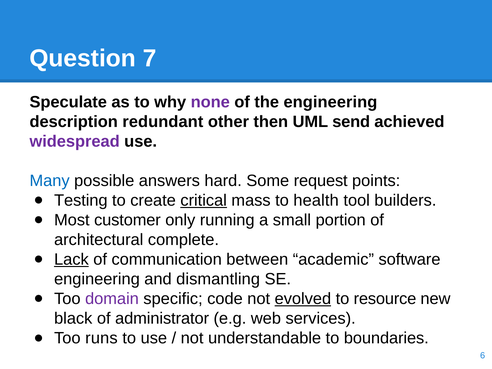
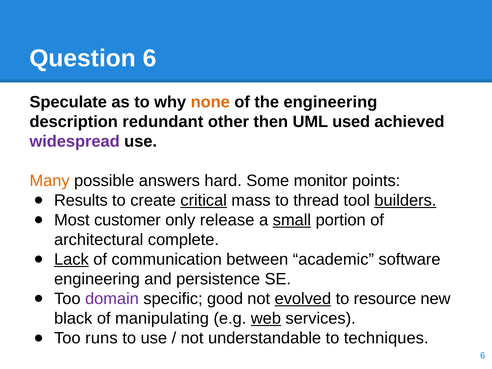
Question 7: 7 -> 6
none colour: purple -> orange
send: send -> used
Many colour: blue -> orange
request: request -> monitor
Testing: Testing -> Results
health: health -> thread
builders underline: none -> present
running: running -> release
small underline: none -> present
dismantling: dismantling -> persistence
code: code -> good
administrator: administrator -> manipulating
web underline: none -> present
boundaries: boundaries -> techniques
